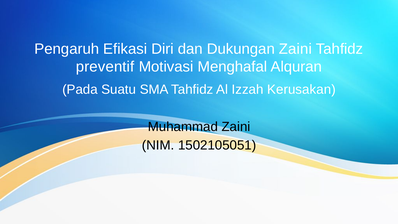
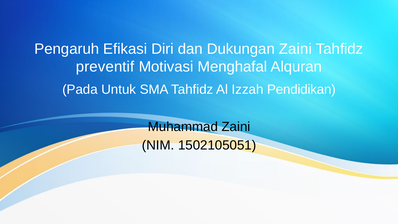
Suatu: Suatu -> Untuk
Kerusakan: Kerusakan -> Pendidikan
